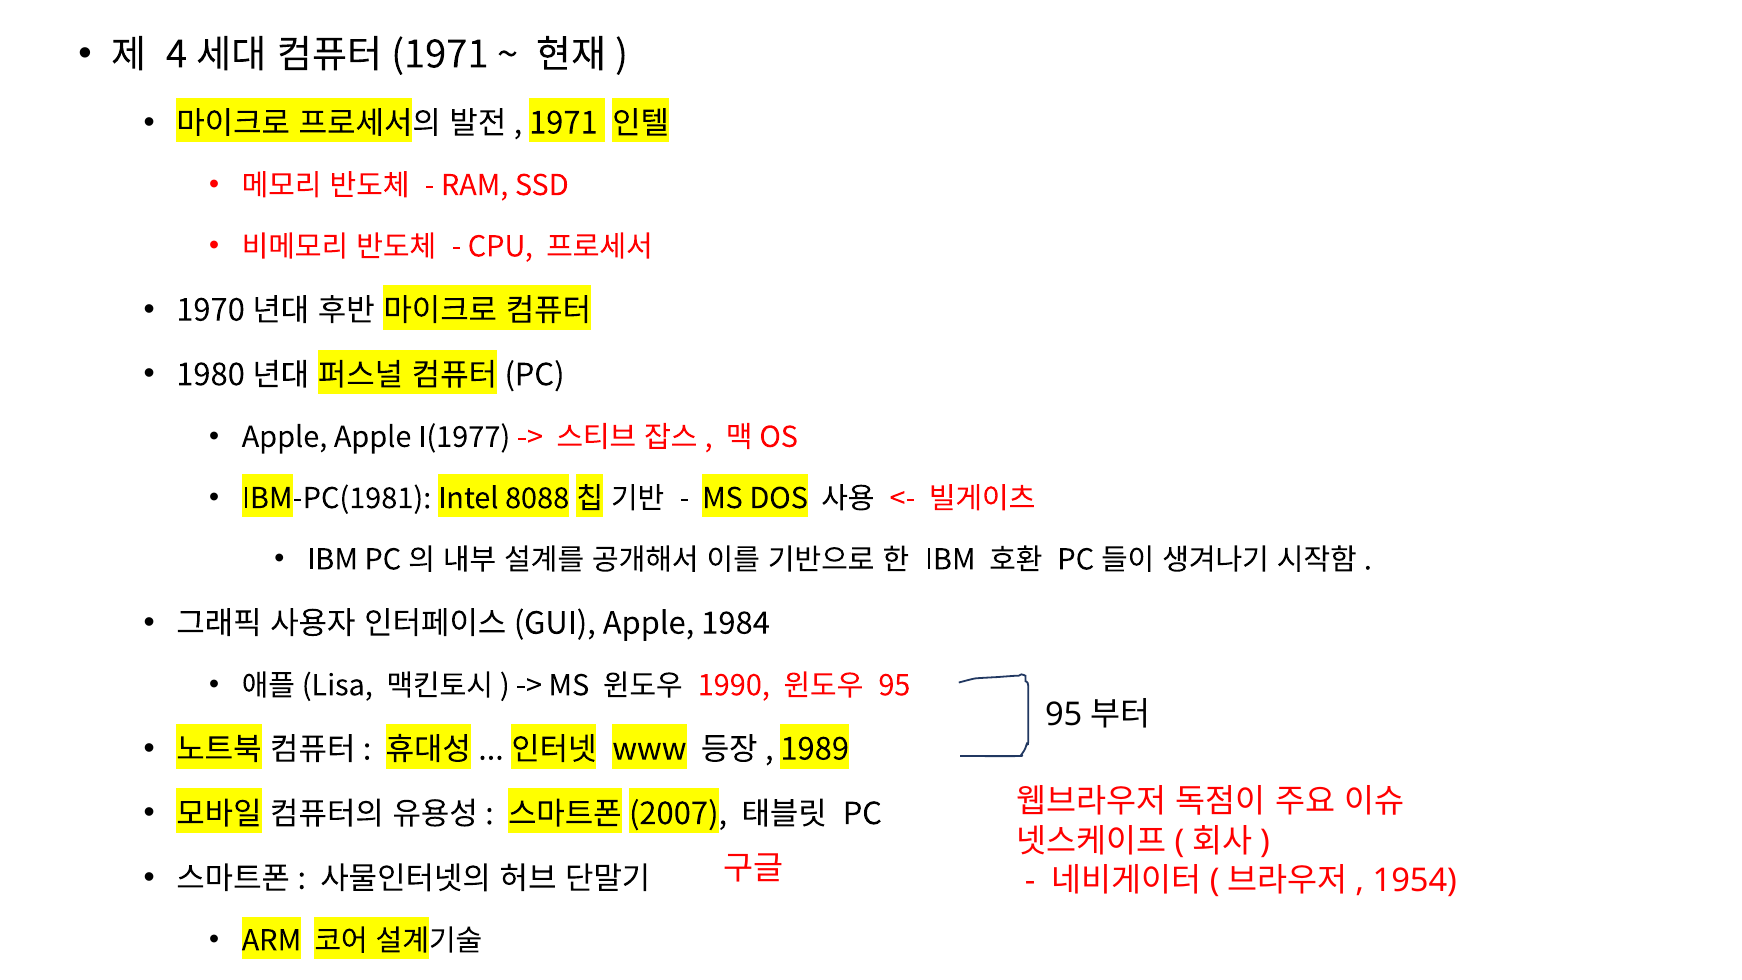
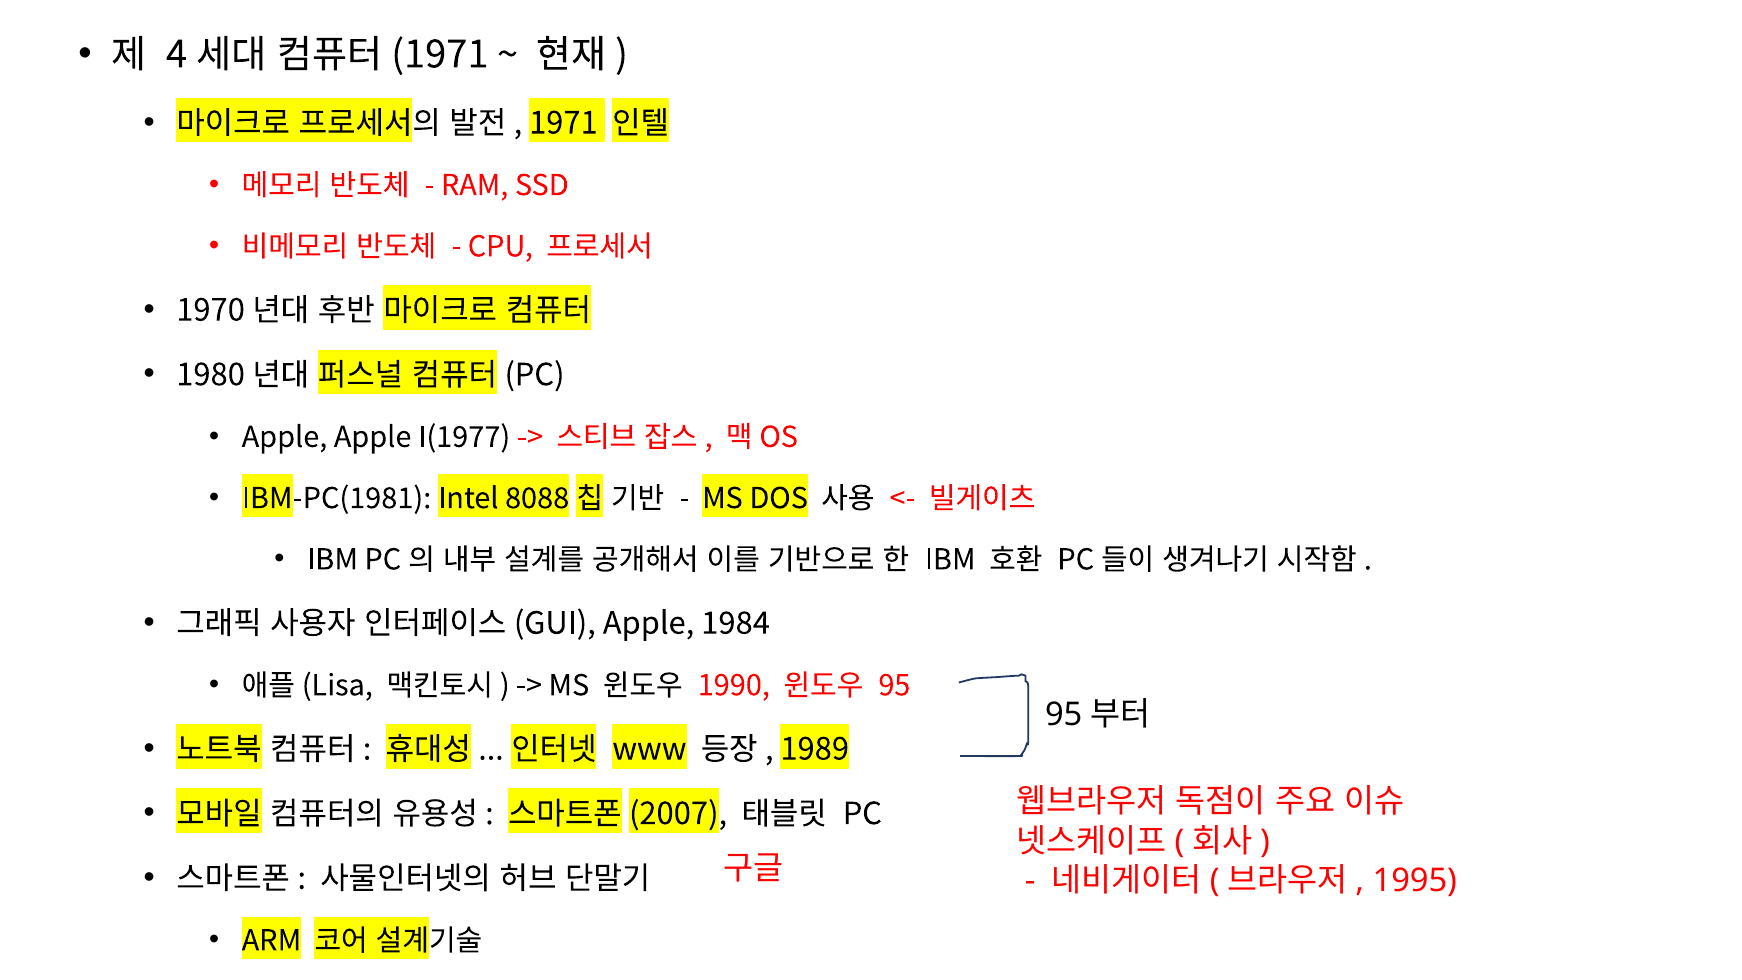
1954: 1954 -> 1995
